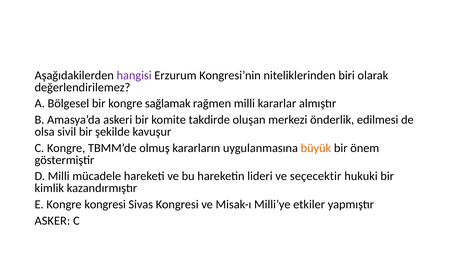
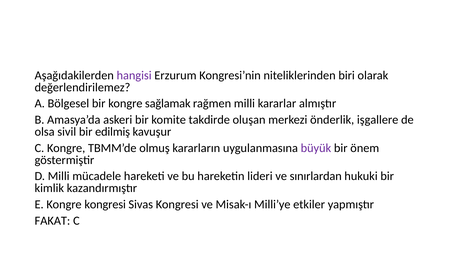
edilmesi: edilmesi -> işgallere
şekilde: şekilde -> edilmiş
büyük colour: orange -> purple
seçecektir: seçecektir -> sınırlardan
ASKER: ASKER -> FAKAT
